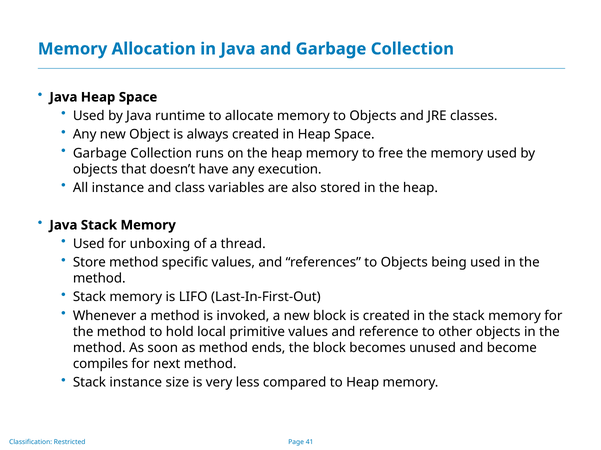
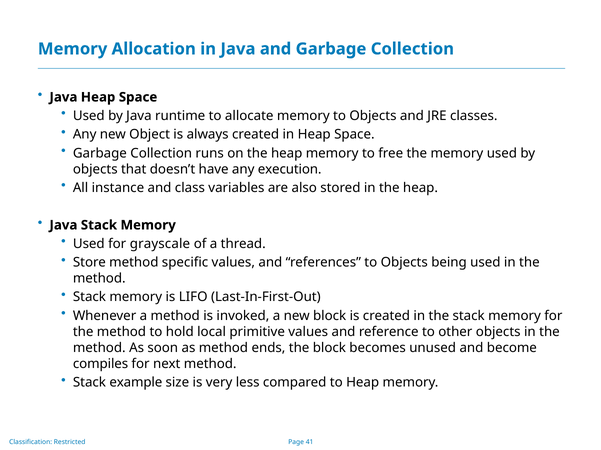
unboxing: unboxing -> grayscale
Stack instance: instance -> example
